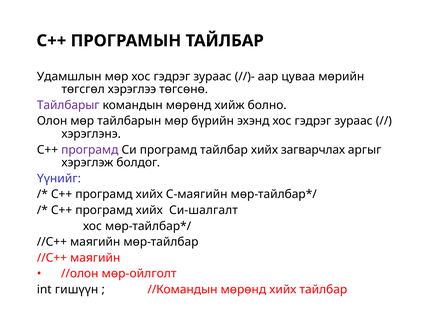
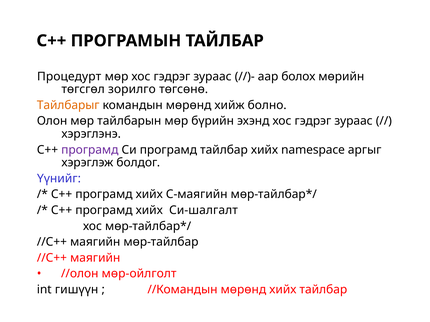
Удамшлын: Удамшлын -> Процедурт
цуваа: цуваа -> болох
хэрэглээ: хэрэглээ -> зорилго
Тайлбарыг colour: purple -> orange
загварчлах: загварчлах -> namespace
